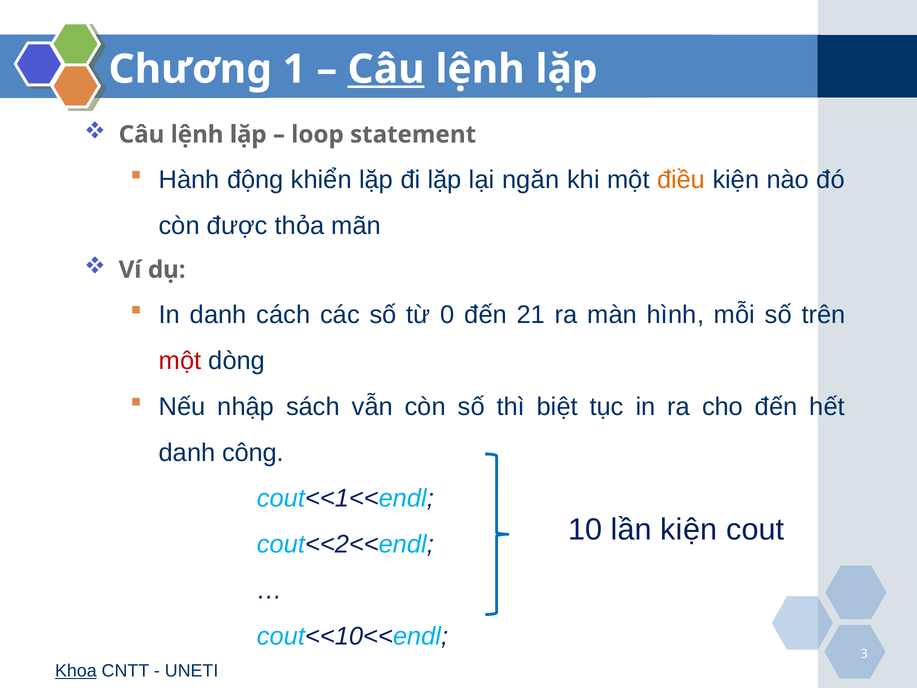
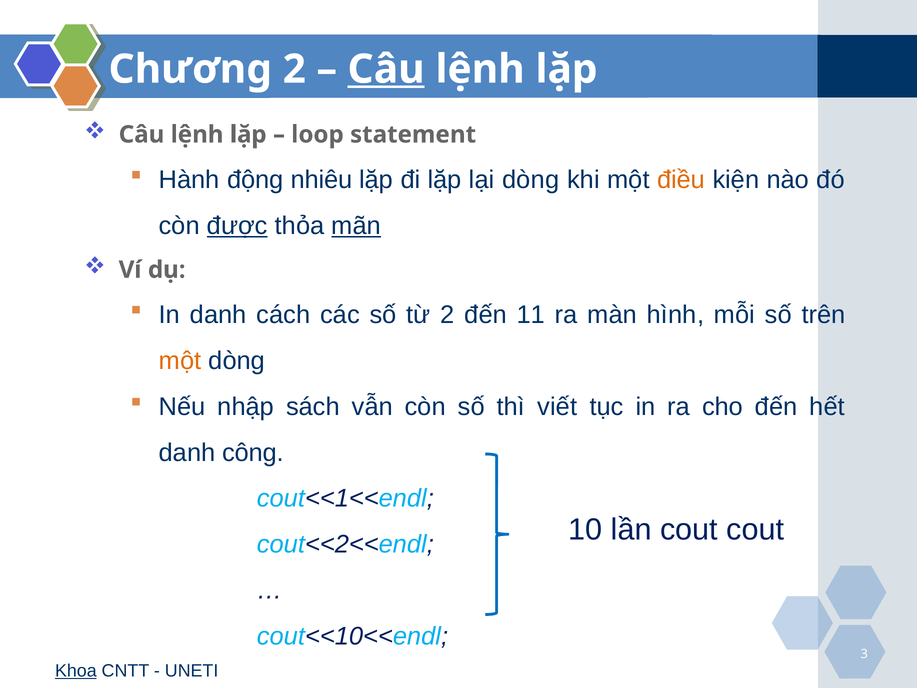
Chương 1: 1 -> 2
khiển: khiển -> nhiêu
lại ngăn: ngăn -> dòng
được underline: none -> present
mãn underline: none -> present
từ 0: 0 -> 2
21: 21 -> 11
một at (180, 361) colour: red -> orange
biệt: biệt -> viết
lần kiện: kiện -> cout
